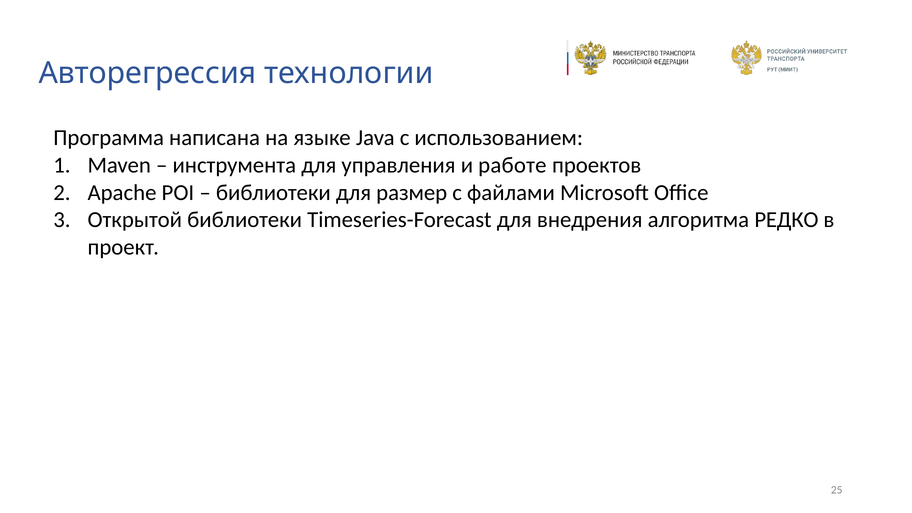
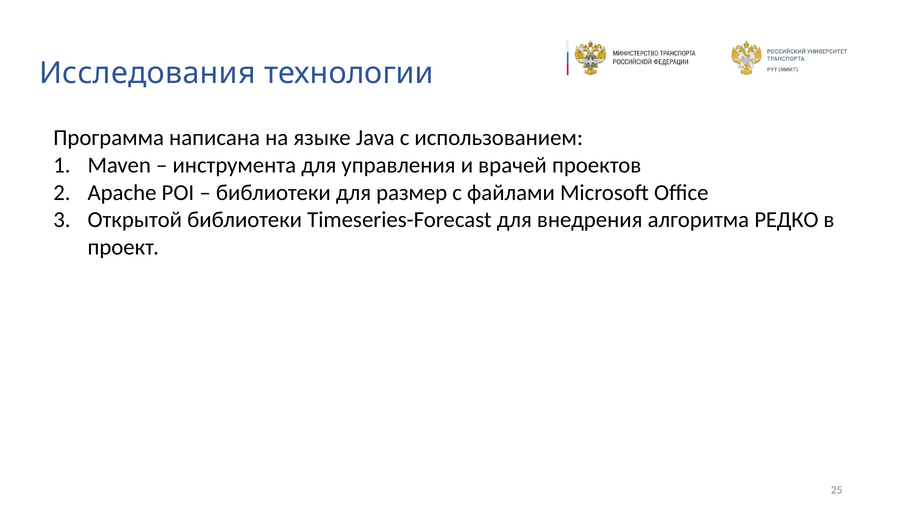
Авторегрессия: Авторегрессия -> Исследования
работе: работе -> врачей
